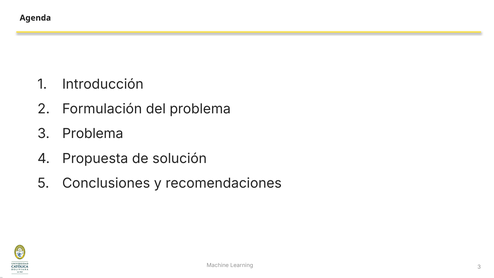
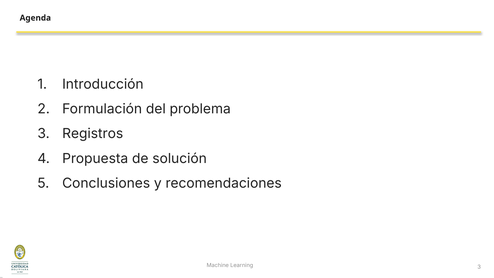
3 Problema: Problema -> Registros
